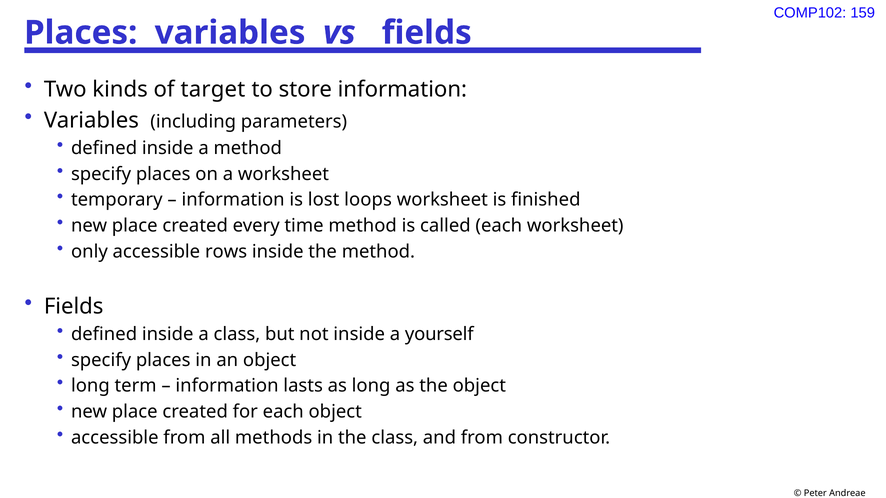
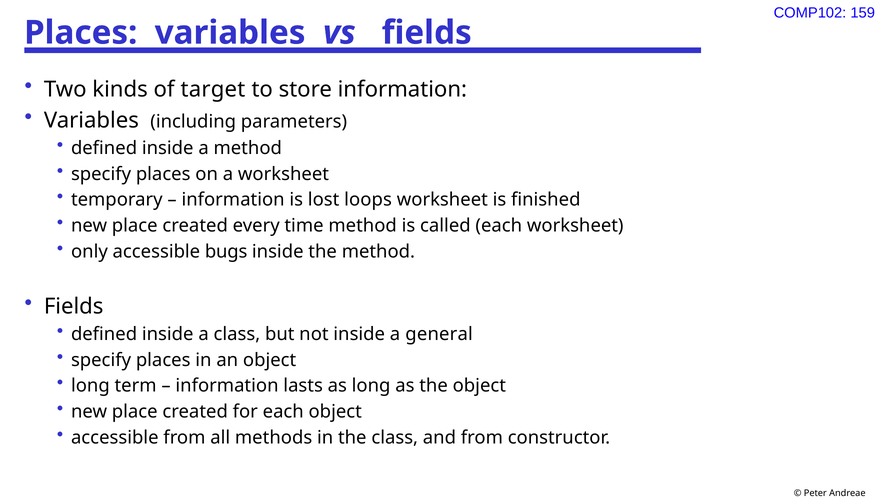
rows: rows -> bugs
yourself: yourself -> general
